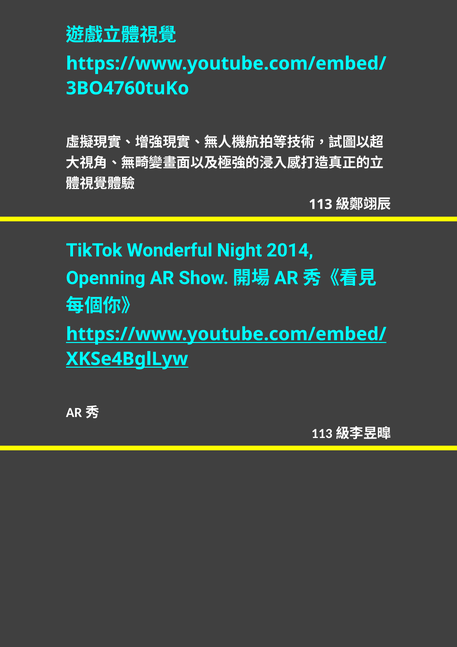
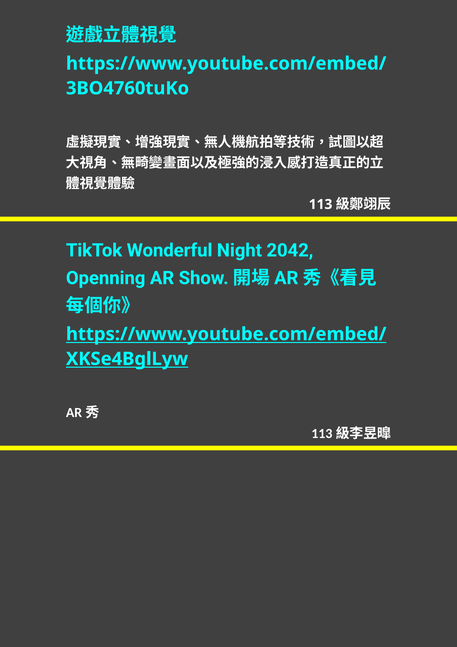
2014: 2014 -> 2042
